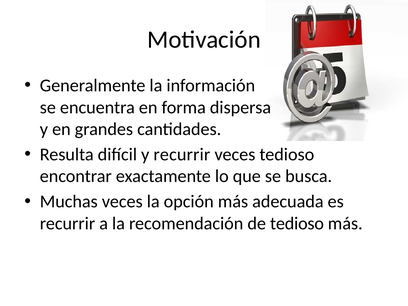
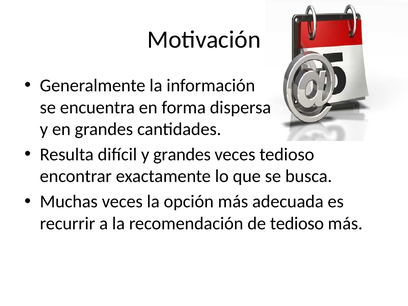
y recurrir: recurrir -> grandes
